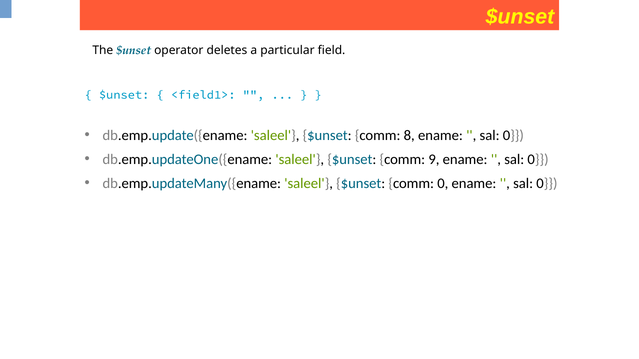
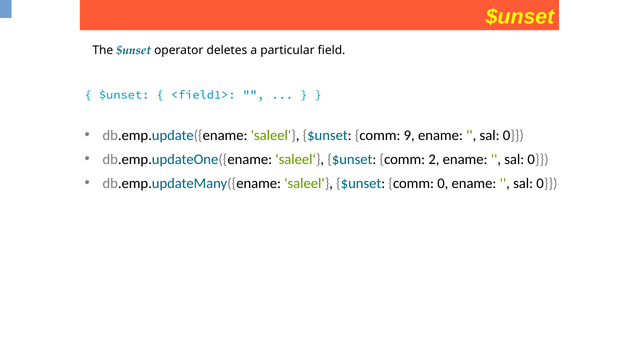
8: 8 -> 9
9: 9 -> 2
